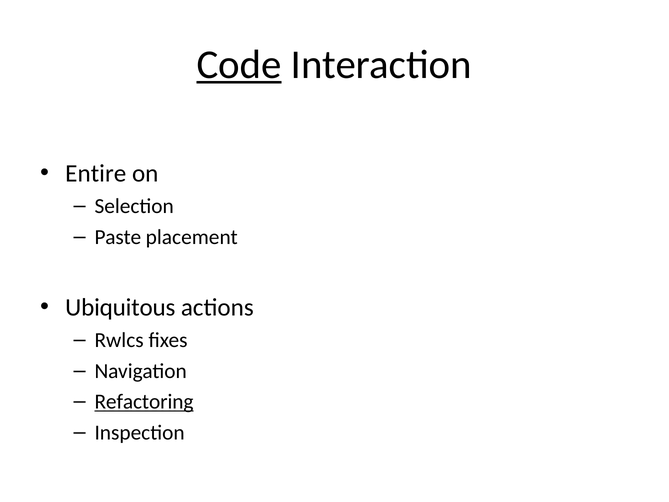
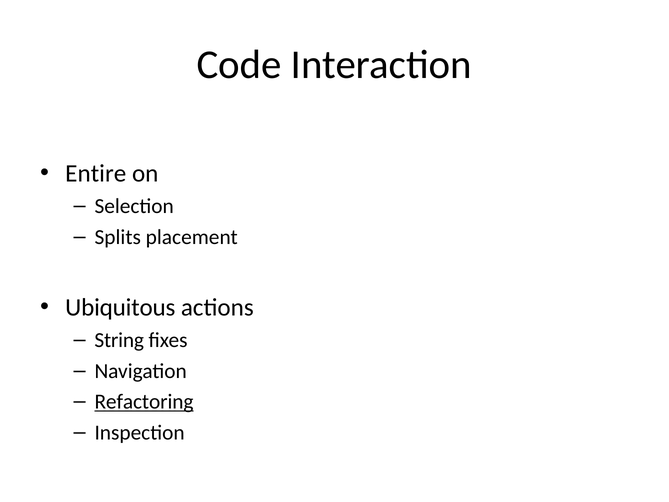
Code underline: present -> none
Paste: Paste -> Splits
Rwlcs: Rwlcs -> String
